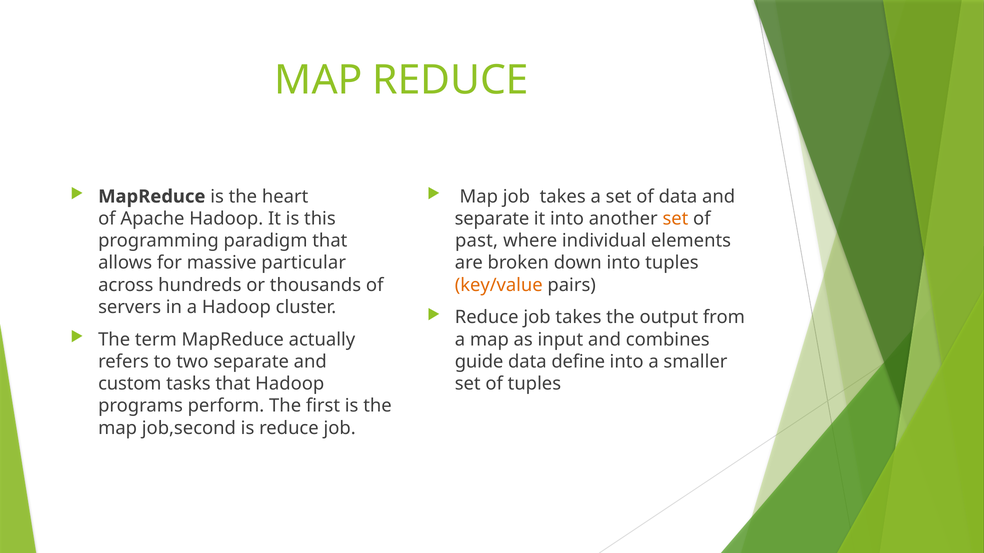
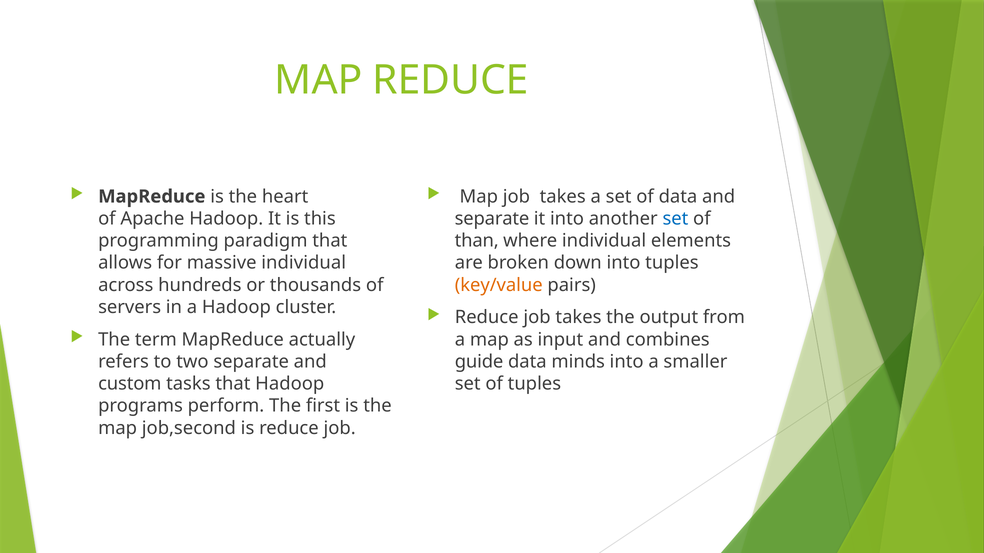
set at (675, 219) colour: orange -> blue
past: past -> than
massive particular: particular -> individual
define: define -> minds
